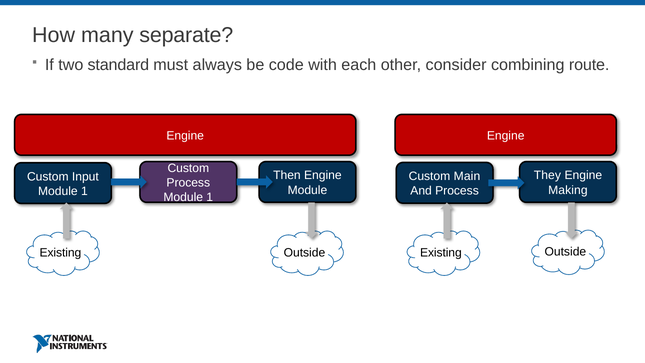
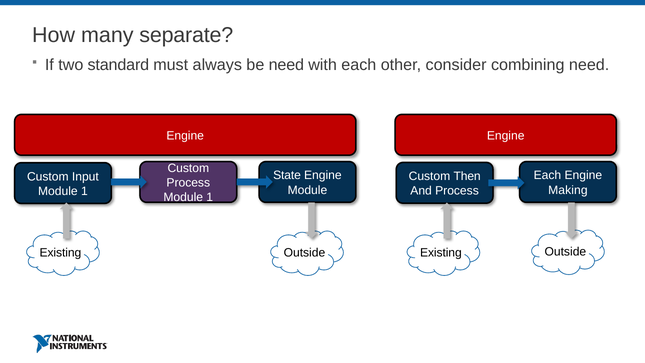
be code: code -> need
combining route: route -> need
Then: Then -> State
They at (547, 175): They -> Each
Main: Main -> Then
